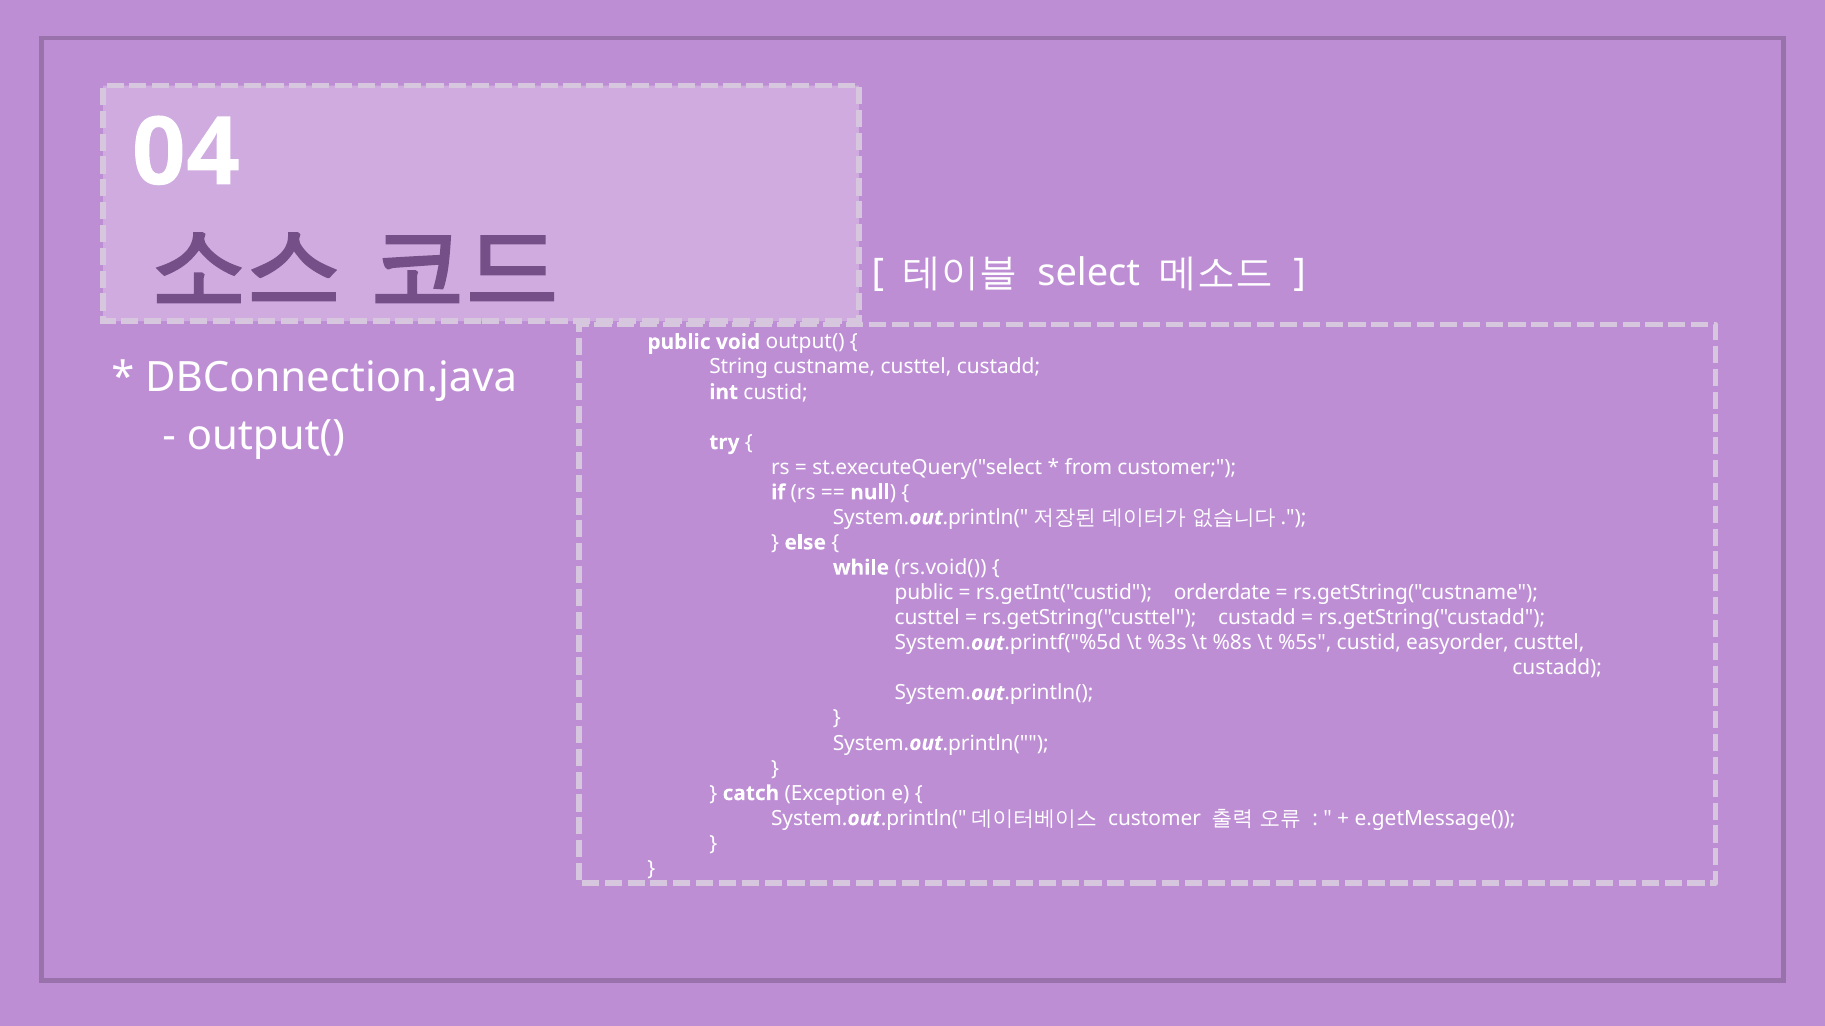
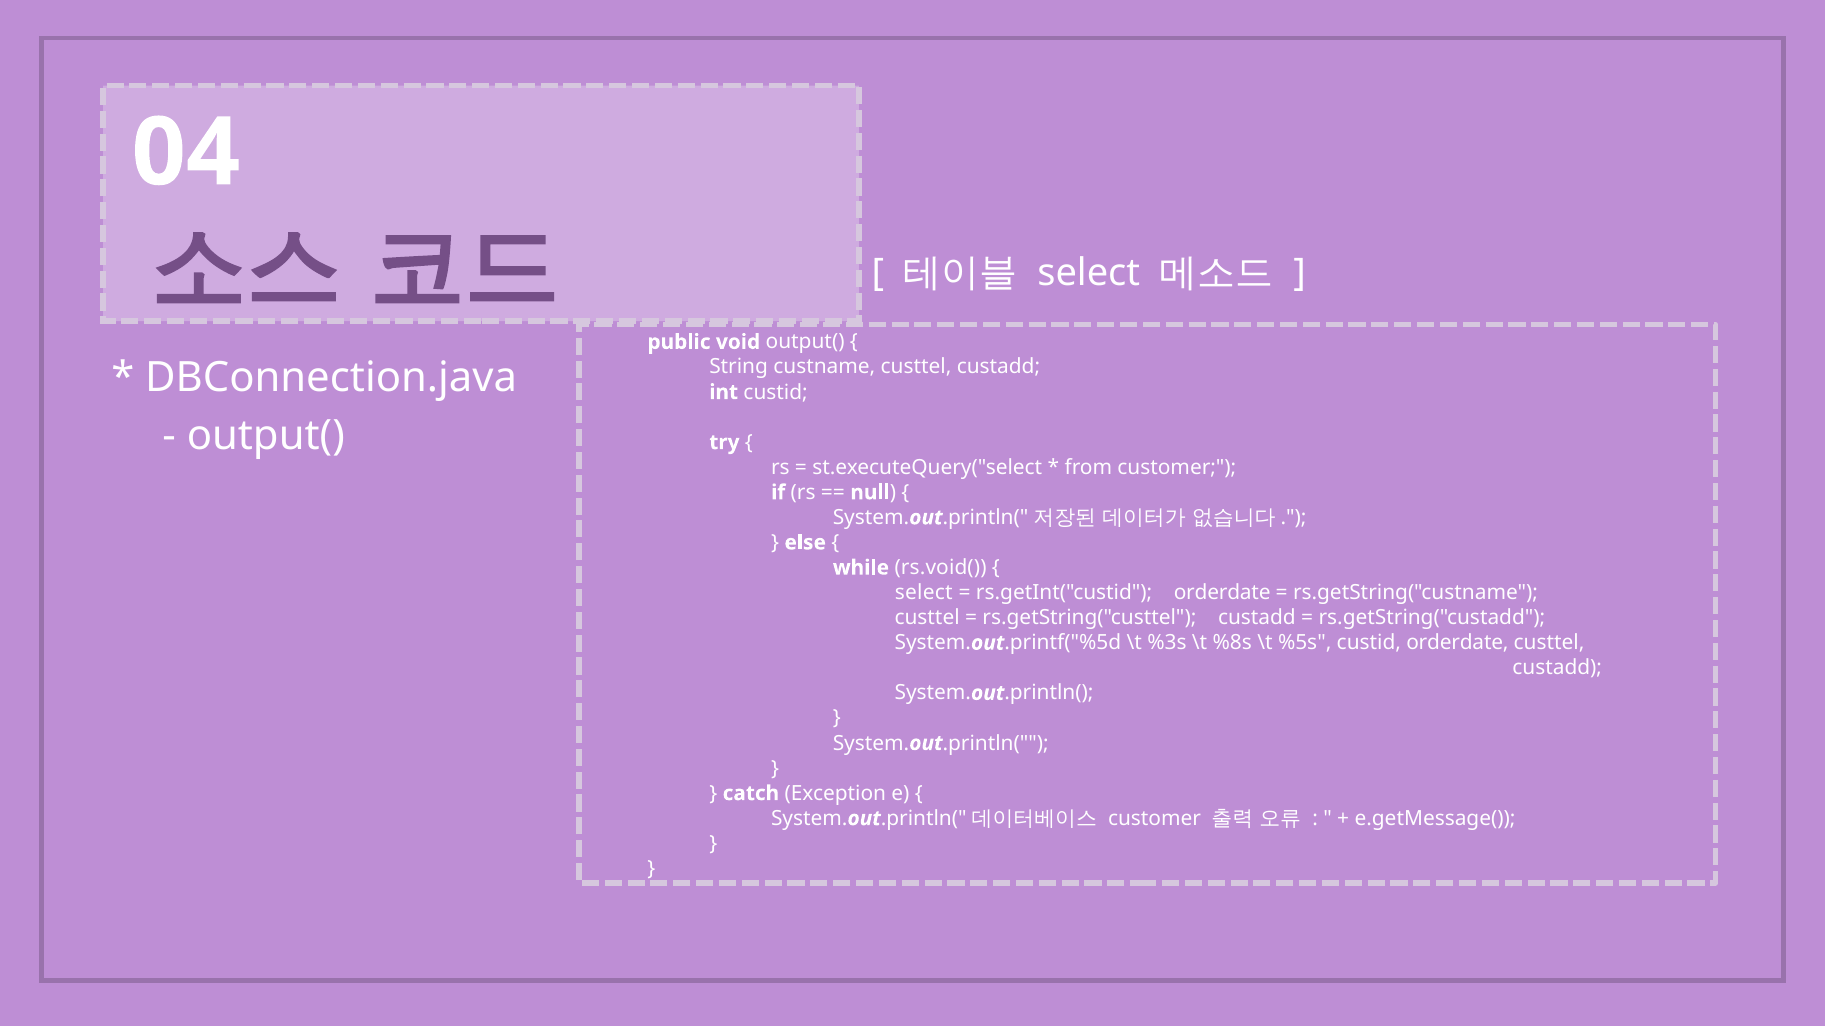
public at (924, 593): public -> select
custid easyorder: easyorder -> orderdate
